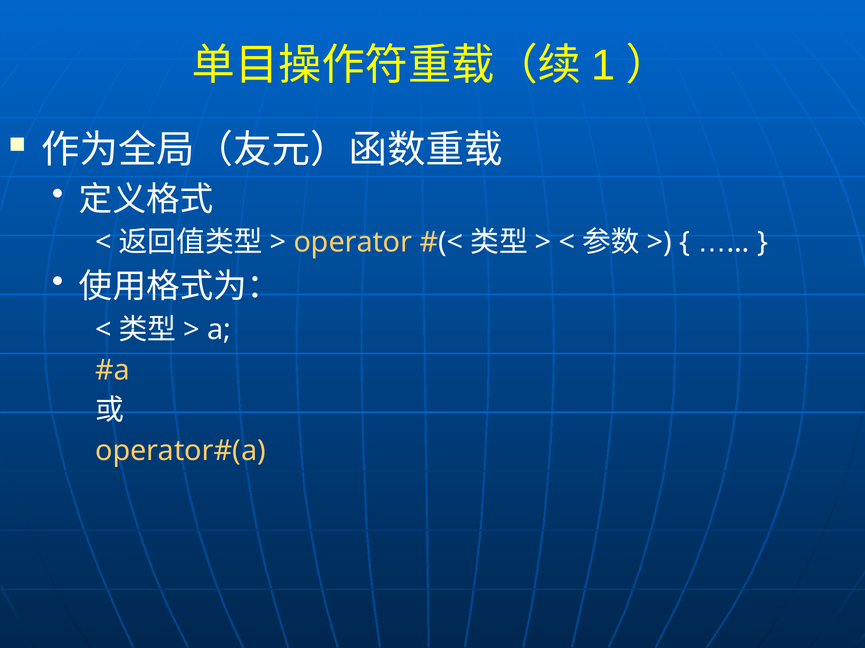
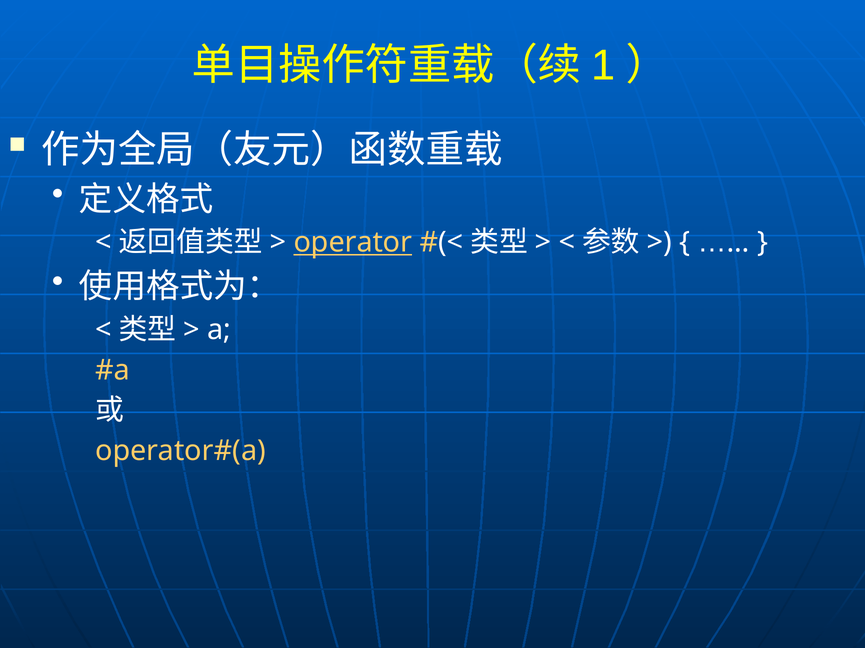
operator underline: none -> present
